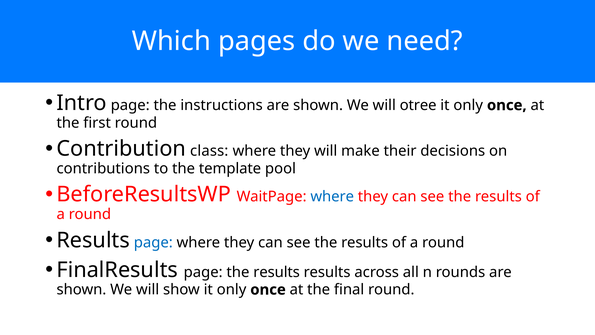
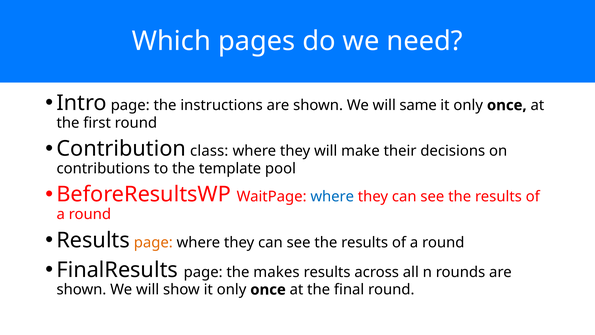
otree: otree -> same
page at (153, 242) colour: blue -> orange
page the results: results -> makes
